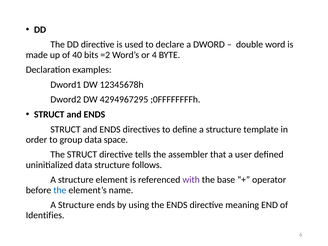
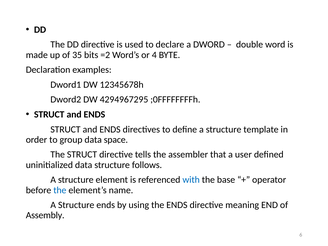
40: 40 -> 35
with colour: purple -> blue
Identifies: Identifies -> Assembly
